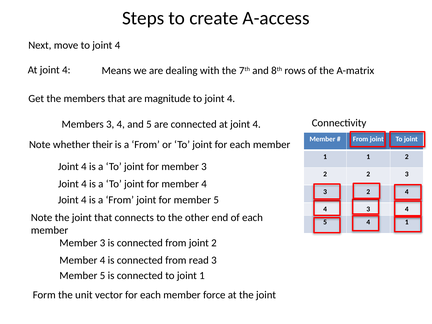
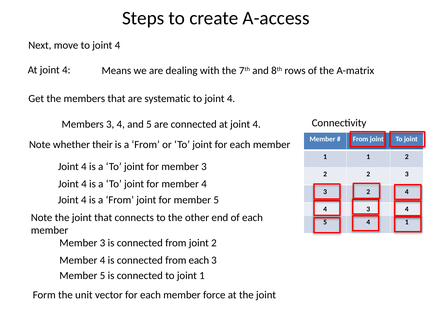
magnitude: magnitude -> systematic
from read: read -> each
